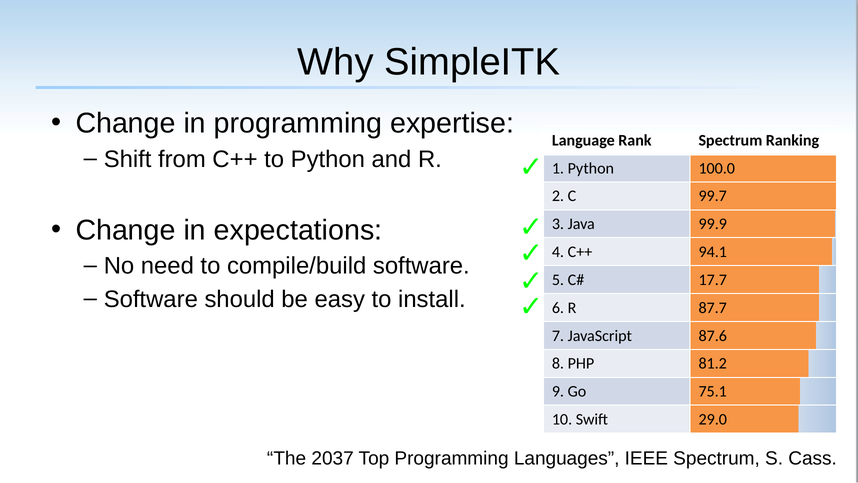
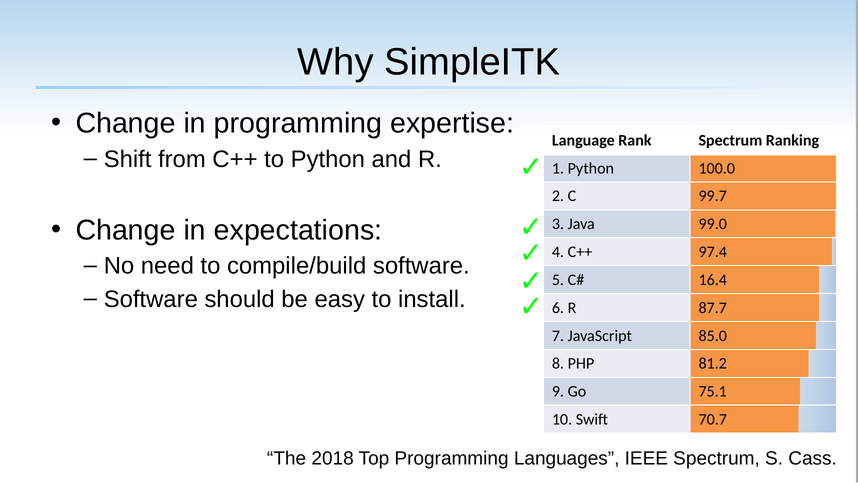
99.9: 99.9 -> 99.0
94.1: 94.1 -> 97.4
17.7: 17.7 -> 16.4
87.6: 87.6 -> 85.0
29.0: 29.0 -> 70.7
2037: 2037 -> 2018
